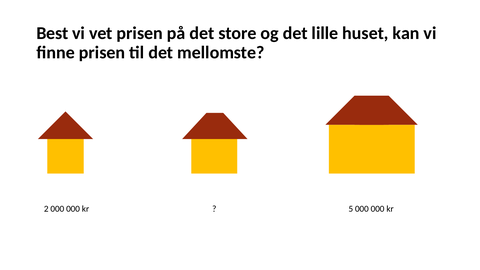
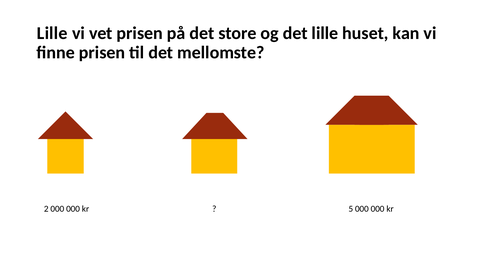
Best at (52, 33): Best -> Lille
